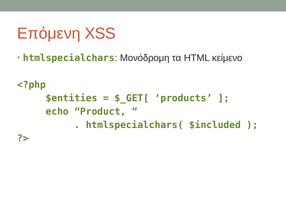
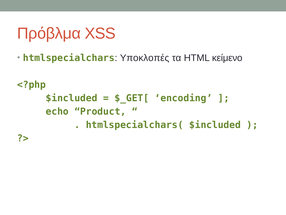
Επόμενη: Επόμενη -> Πρόβλμα
Μονόδρομη: Μονόδρομη -> Υποκλοπές
$entities at (72, 98): $entities -> $included
products: products -> encoding
